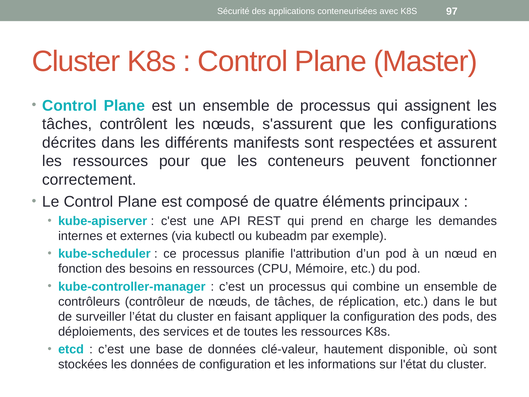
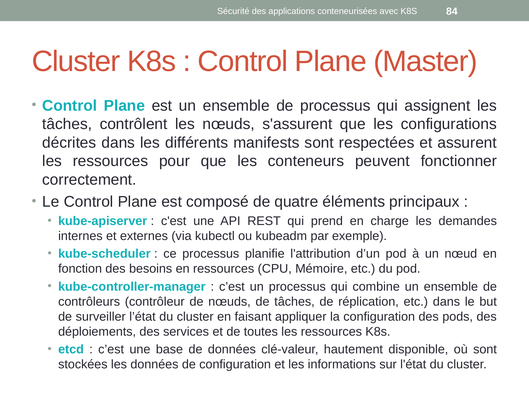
97: 97 -> 84
